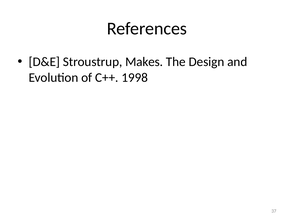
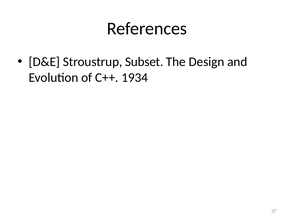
Makes: Makes -> Subset
1998: 1998 -> 1934
